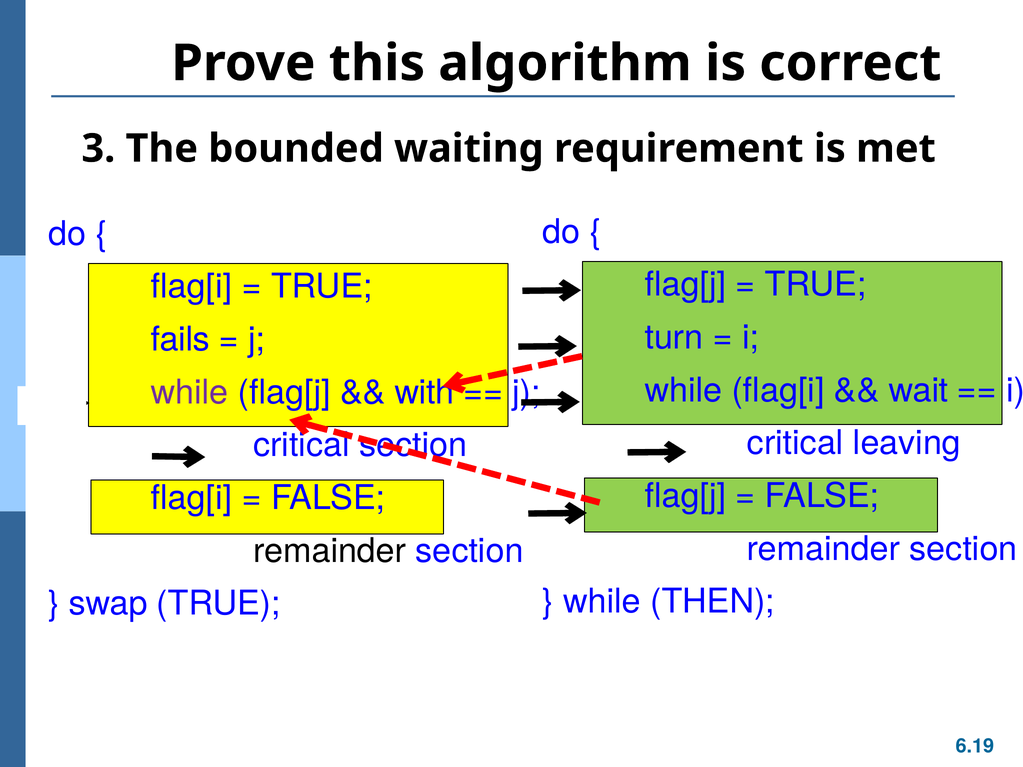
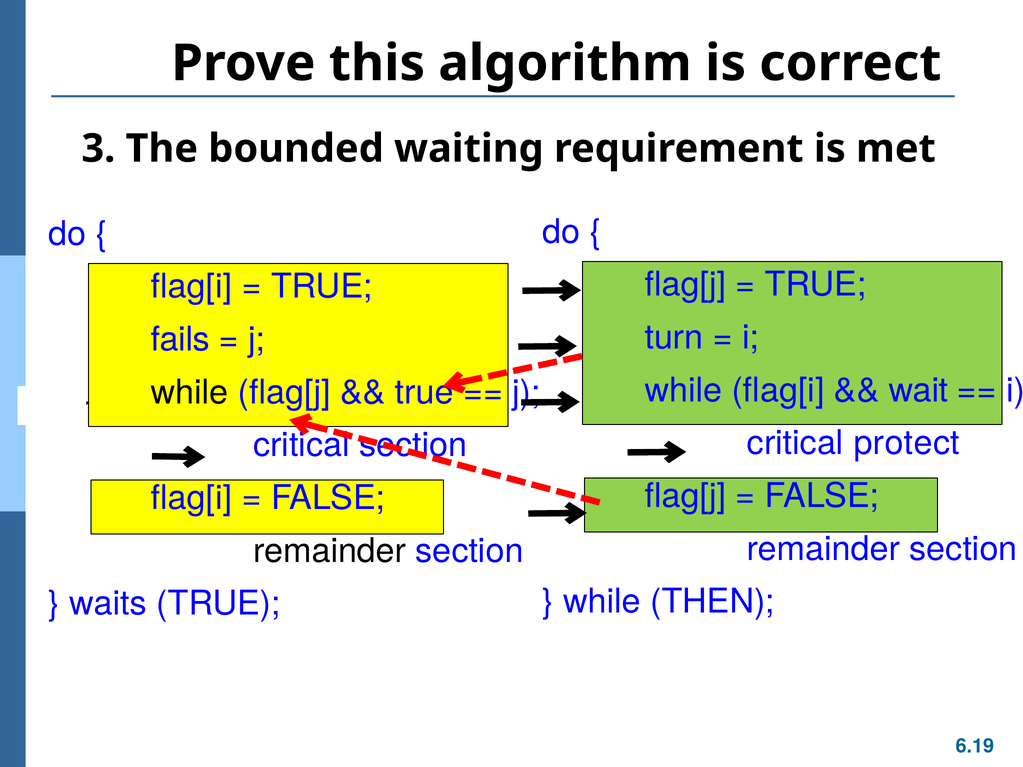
while at (190, 392) colour: purple -> black
with at (425, 392): with -> true
leaving: leaving -> protect
swap: swap -> waits
